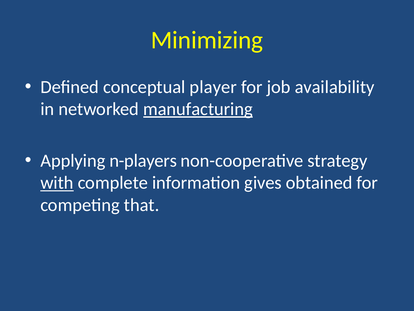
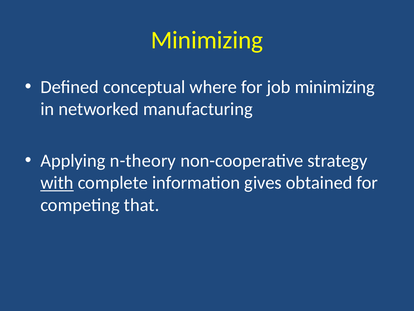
player: player -> where
job availability: availability -> minimizing
manufacturing underline: present -> none
n-players: n-players -> n-theory
